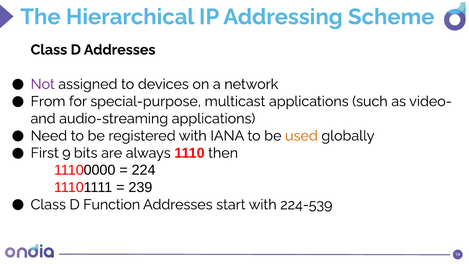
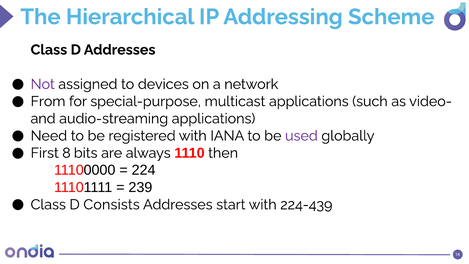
used colour: orange -> purple
9: 9 -> 8
Function: Function -> Consists
224-539: 224-539 -> 224-439
